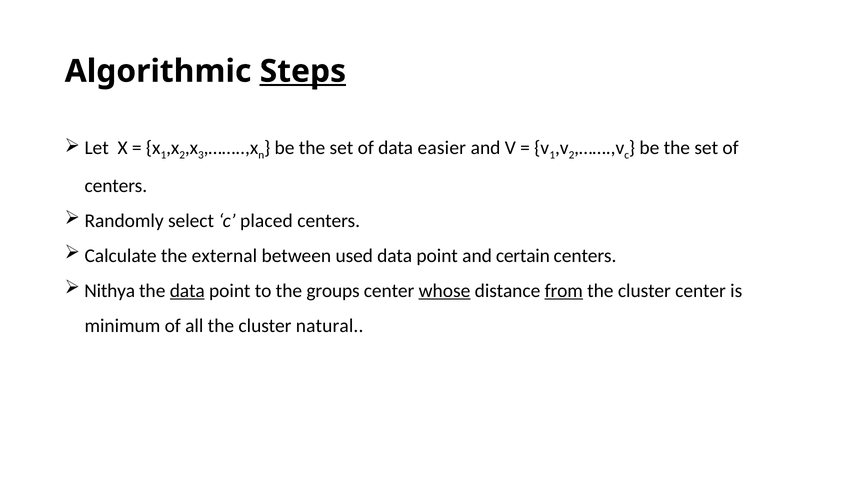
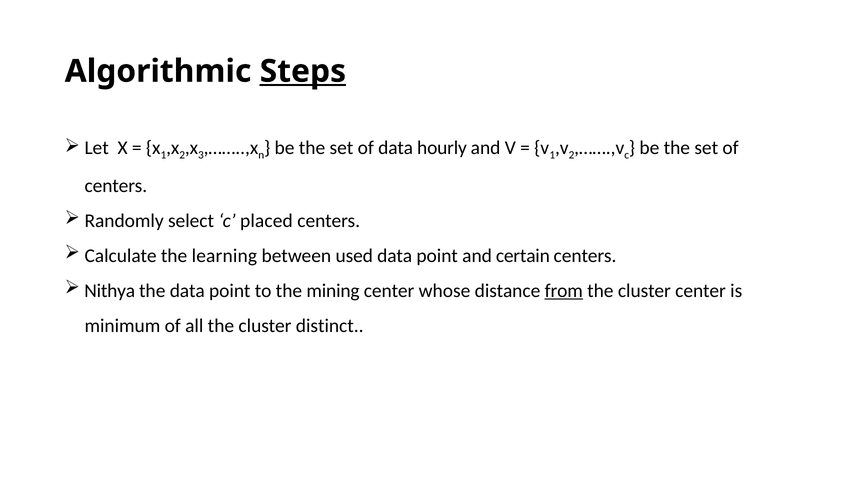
easier: easier -> hourly
external: external -> learning
data at (187, 291) underline: present -> none
groups: groups -> mining
whose underline: present -> none
natural: natural -> distinct
